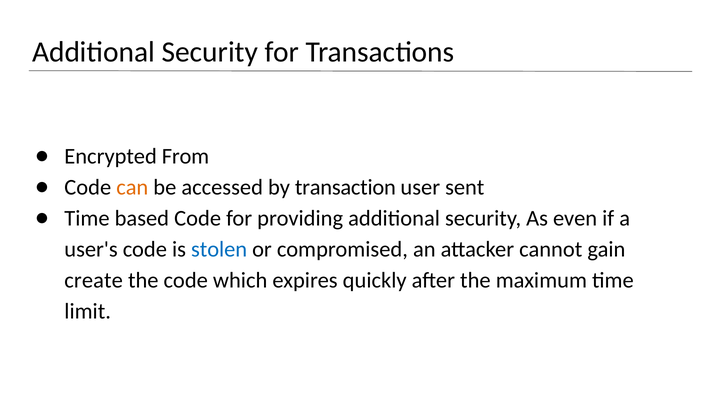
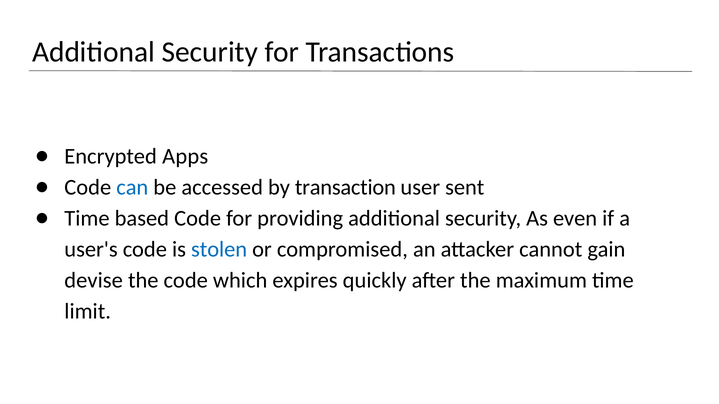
From: From -> Apps
can colour: orange -> blue
create: create -> devise
